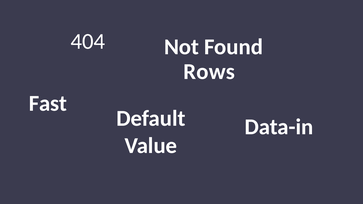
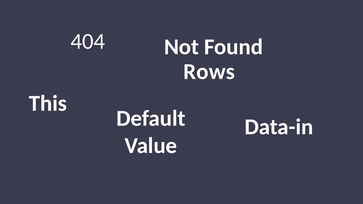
Fast: Fast -> This
